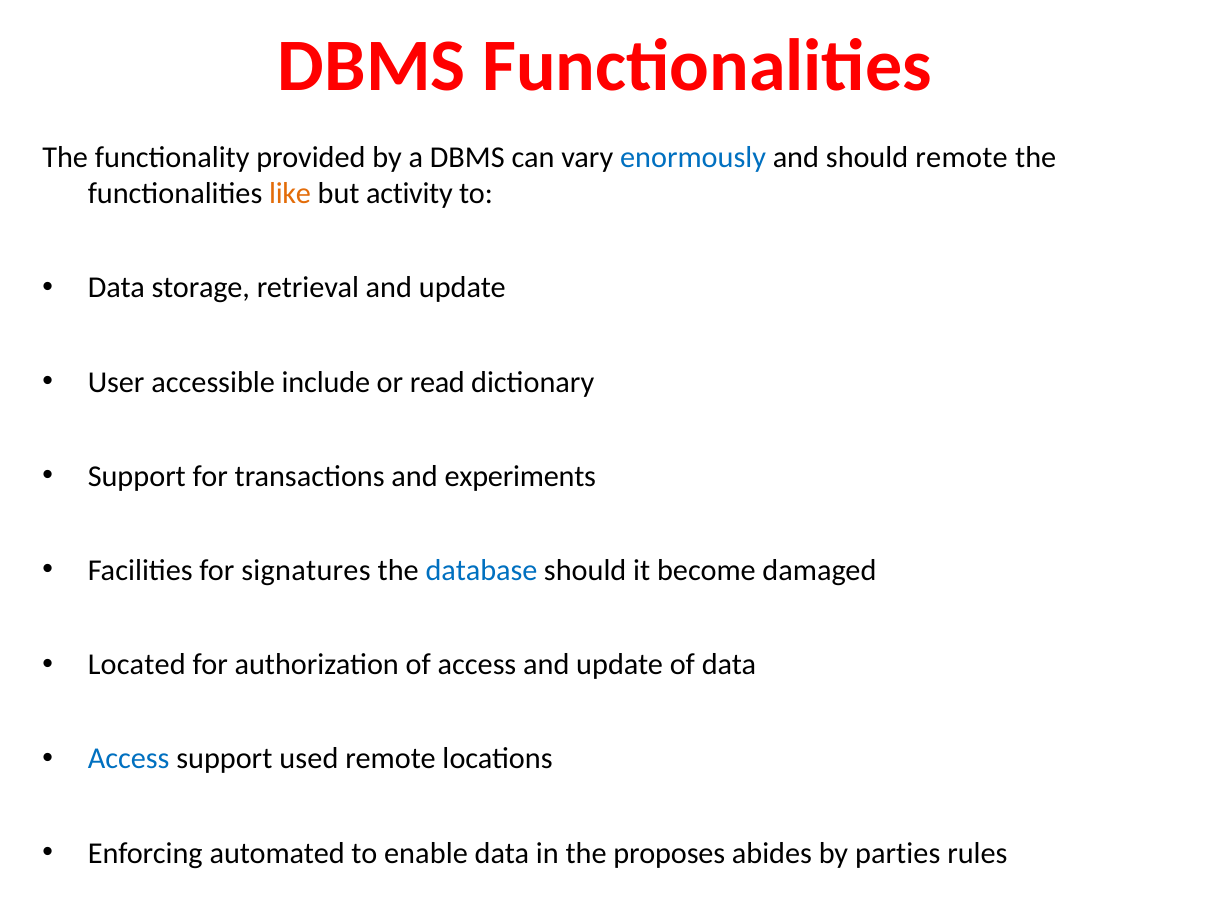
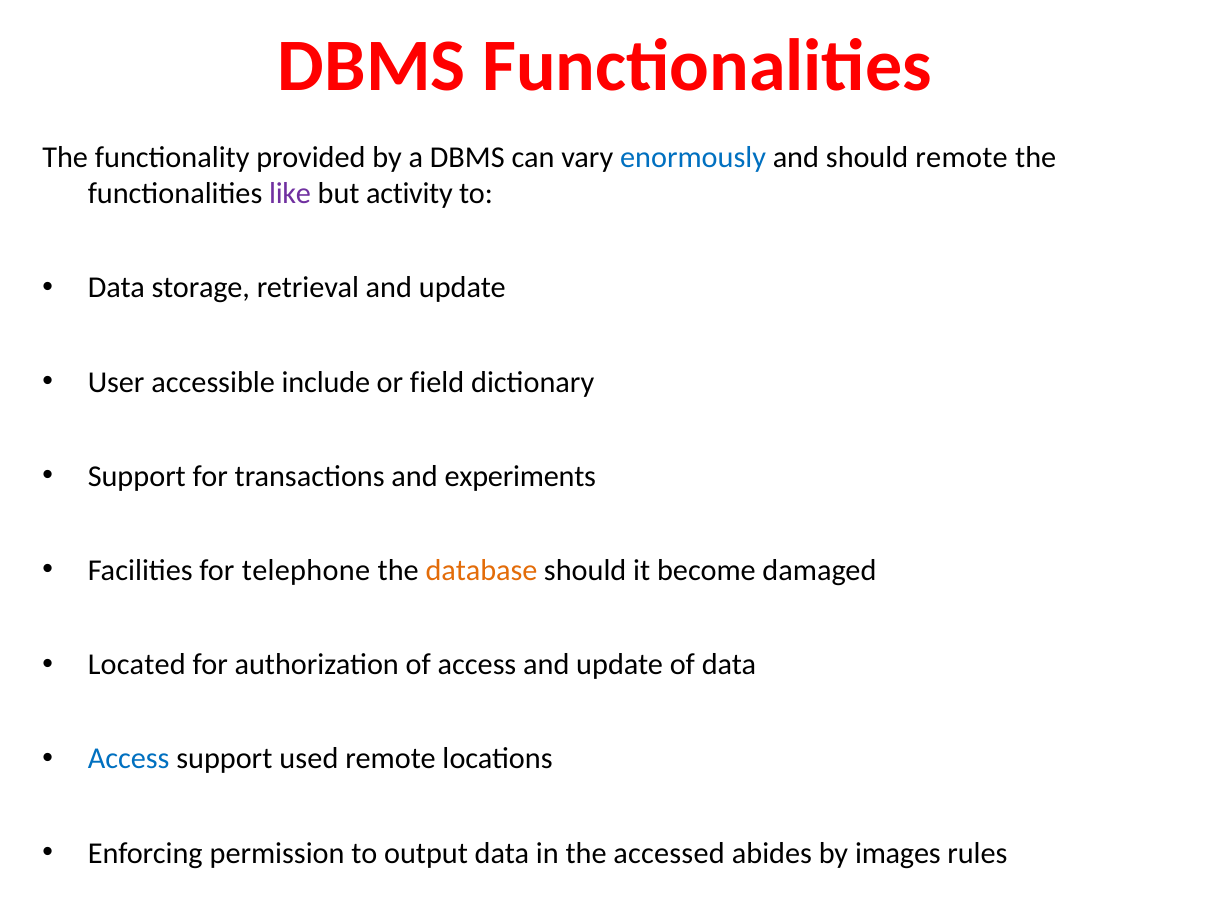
like colour: orange -> purple
read: read -> field
signatures: signatures -> telephone
database colour: blue -> orange
automated: automated -> permission
enable: enable -> output
proposes: proposes -> accessed
parties: parties -> images
